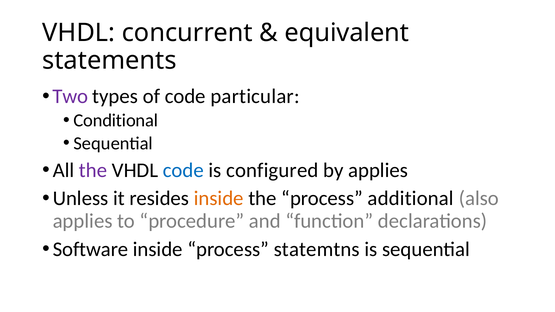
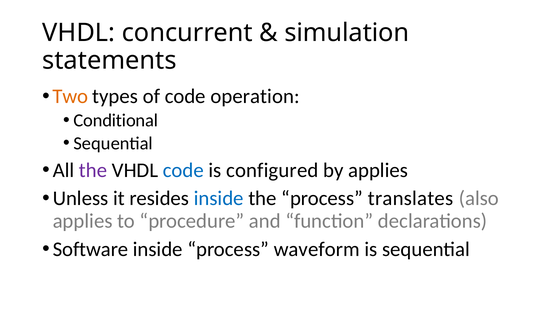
equivalent: equivalent -> simulation
Two colour: purple -> orange
particular: particular -> operation
inside at (219, 199) colour: orange -> blue
additional: additional -> translates
statemtns: statemtns -> waveform
